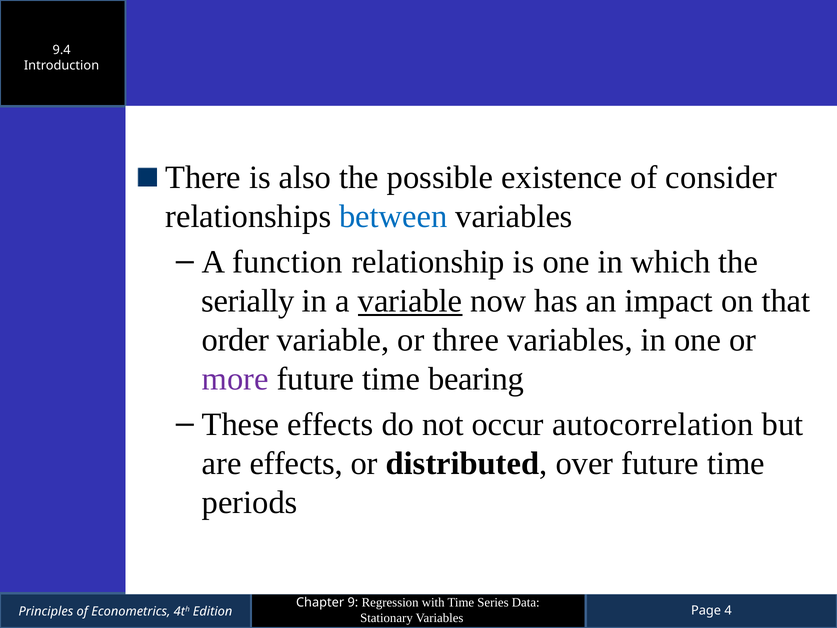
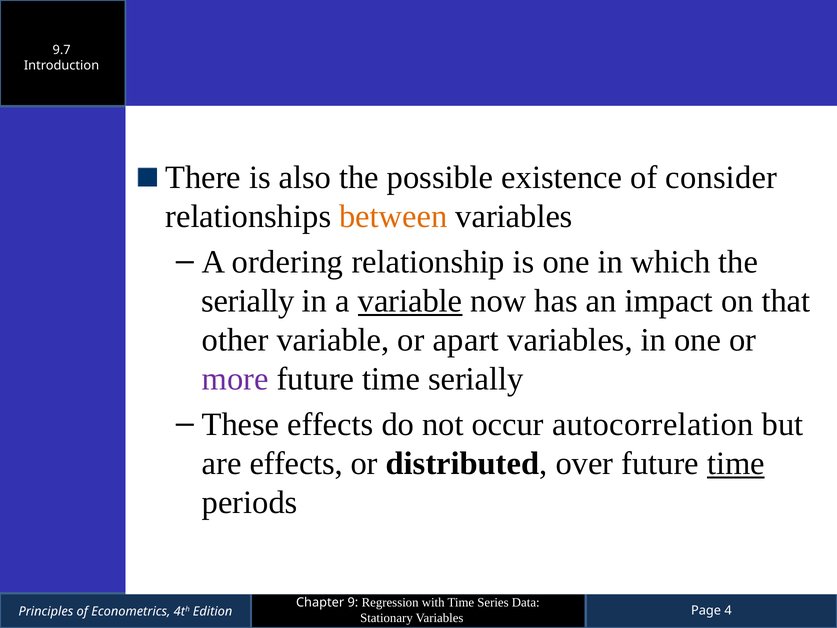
9.4: 9.4 -> 9.7
between colour: blue -> orange
function: function -> ordering
order: order -> other
three: three -> apart
time bearing: bearing -> serially
time at (736, 463) underline: none -> present
